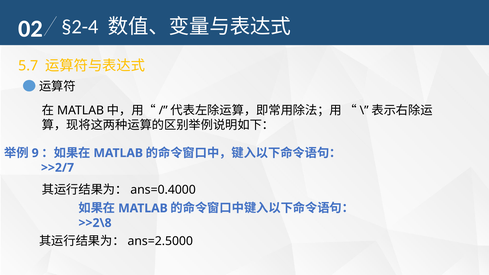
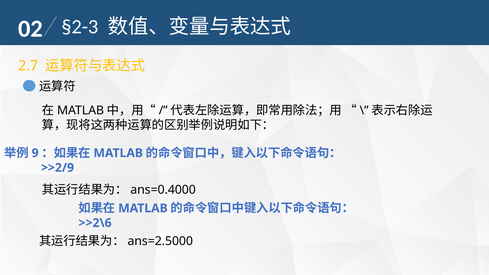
§2-4: §2-4 -> §2-3
5.7: 5.7 -> 2.7
>>2/7: >>2/7 -> >>2/9
>>2\8: >>2\8 -> >>2\6
